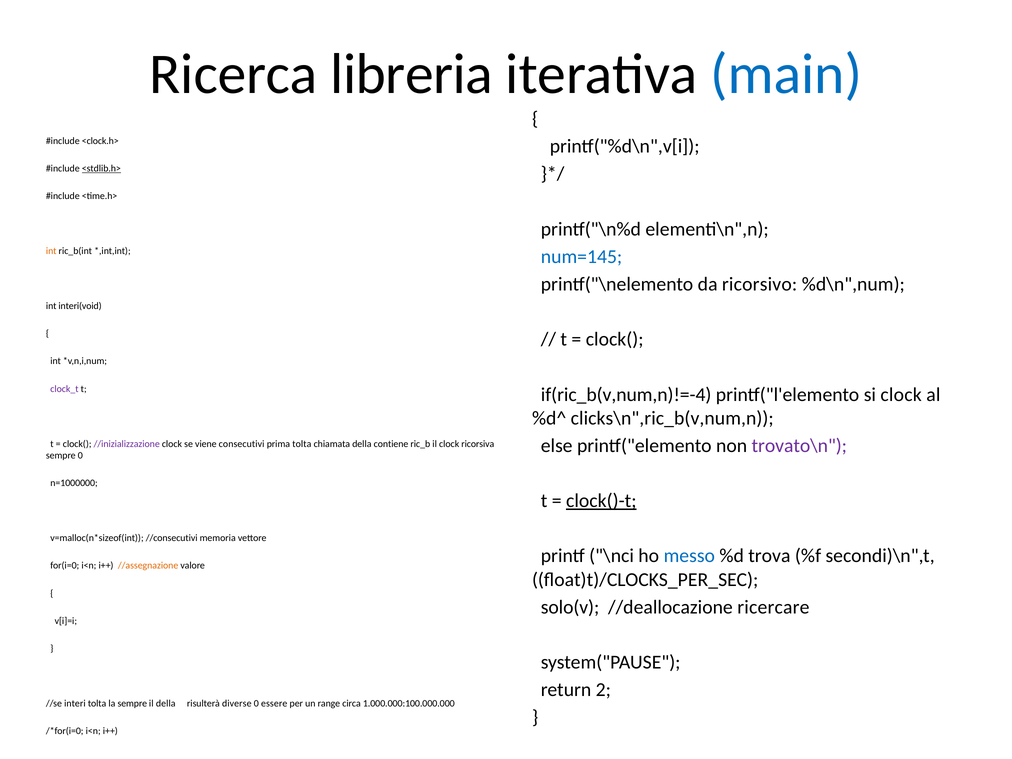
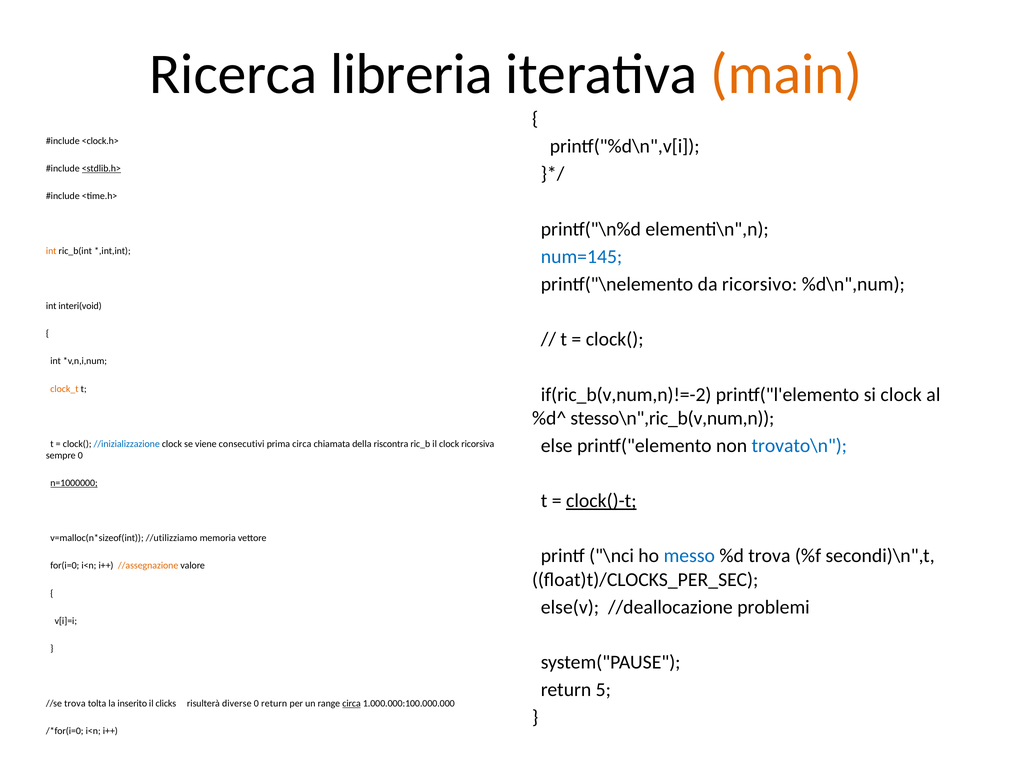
main colour: blue -> orange
clock_t colour: purple -> orange
if(ric_b(v,num,n)!=-4: if(ric_b(v,num,n)!=-4 -> if(ric_b(v,num,n)!=-2
clicks\n",ric_b(v,num,n: clicks\n",ric_b(v,num,n -> stesso\n",ric_b(v,num,n
trovato\n colour: purple -> blue
//inizializzazione colour: purple -> blue
prima tolta: tolta -> circa
contiene: contiene -> riscontra
n=1000000 underline: none -> present
//consecutivi: //consecutivi -> //utilizziamo
solo(v: solo(v -> else(v
ricercare: ricercare -> problemi
2: 2 -> 5
//se interi: interi -> trova
la sempre: sempre -> inserito
il della: della -> clicks
0 essere: essere -> return
circa at (352, 703) underline: none -> present
